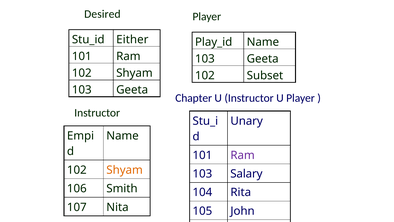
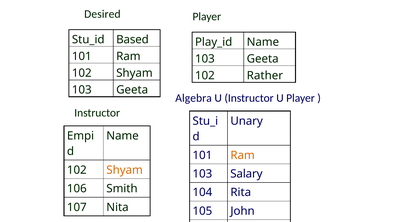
Either: Either -> Based
Subset: Subset -> Rather
Chapter: Chapter -> Algebra
Ram at (243, 155) colour: purple -> orange
